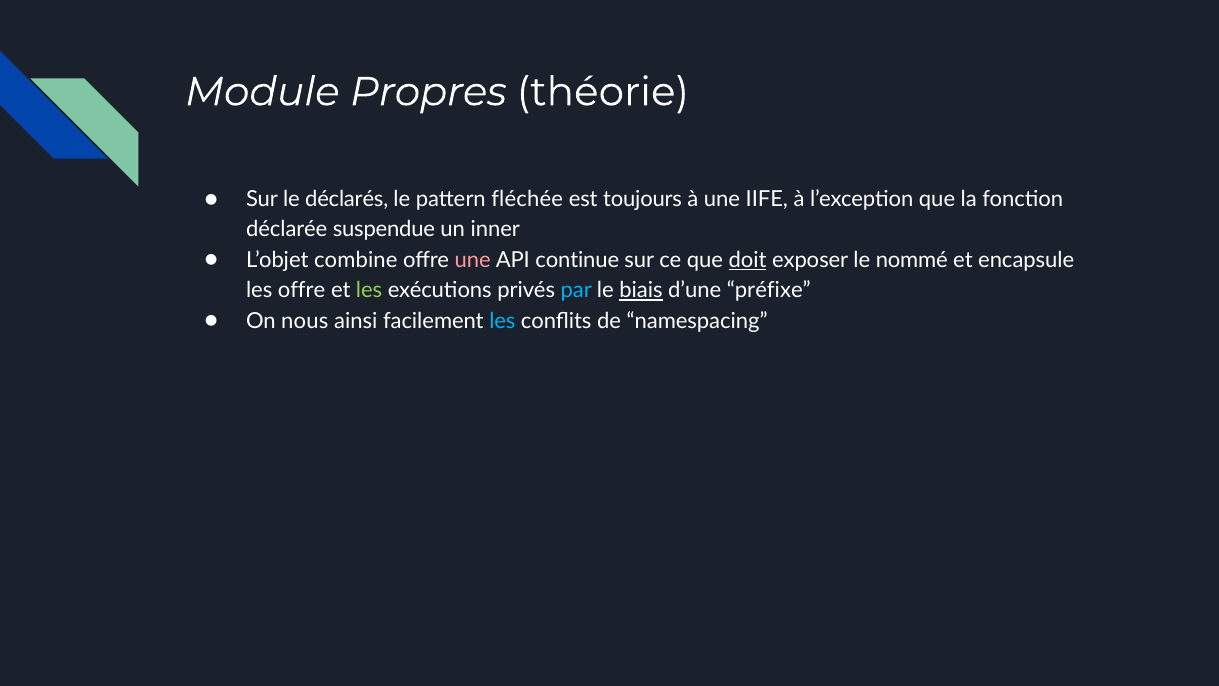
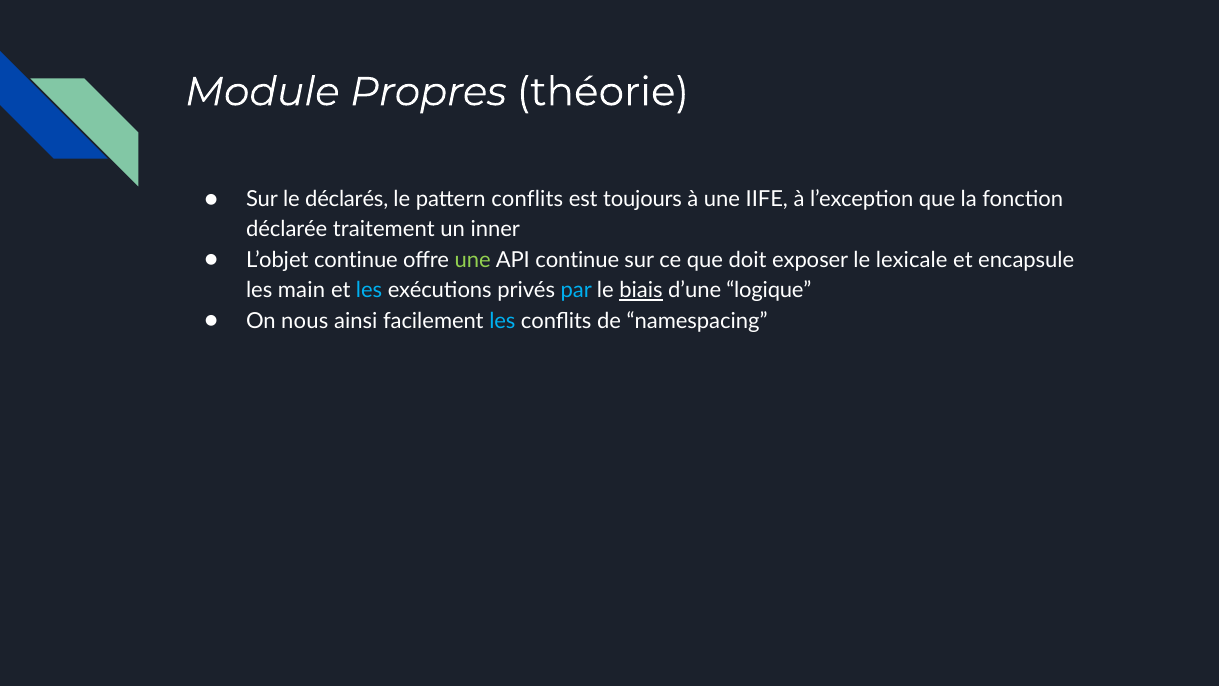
pattern fléchée: fléchée -> conflits
suspendue: suspendue -> traitement
L’objet combine: combine -> continue
une at (473, 260) colour: pink -> light green
doit underline: present -> none
nommé: nommé -> lexicale
les offre: offre -> main
les at (369, 290) colour: light green -> light blue
préfixe: préfixe -> logique
